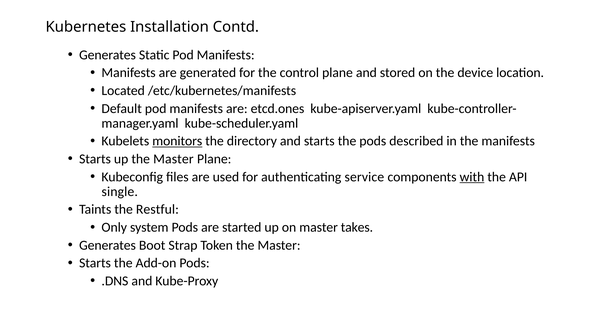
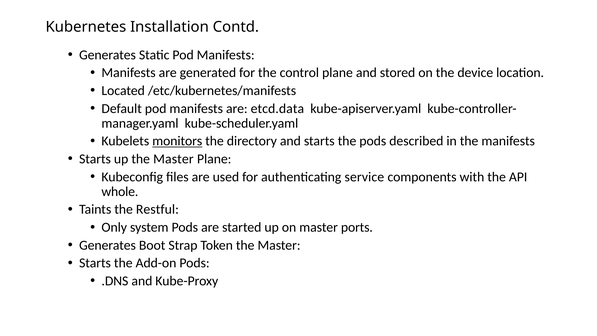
etcd.ones: etcd.ones -> etcd.data
with underline: present -> none
single: single -> whole
takes: takes -> ports
